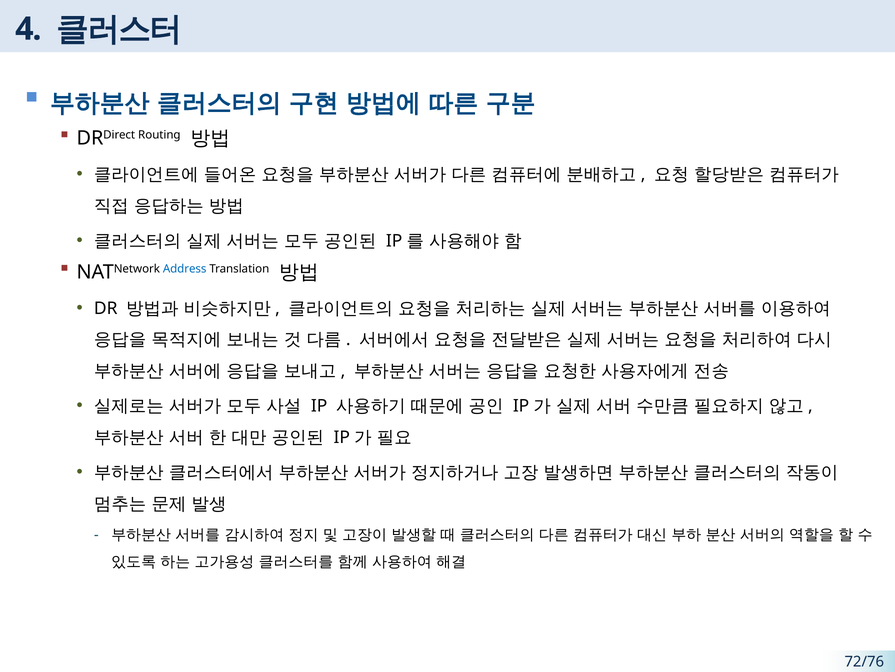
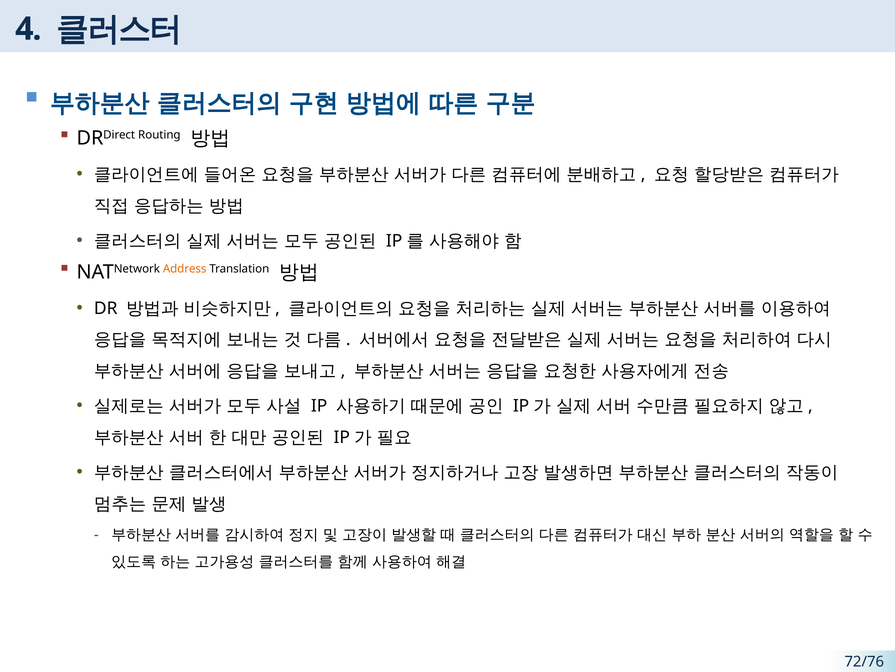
Address colour: blue -> orange
